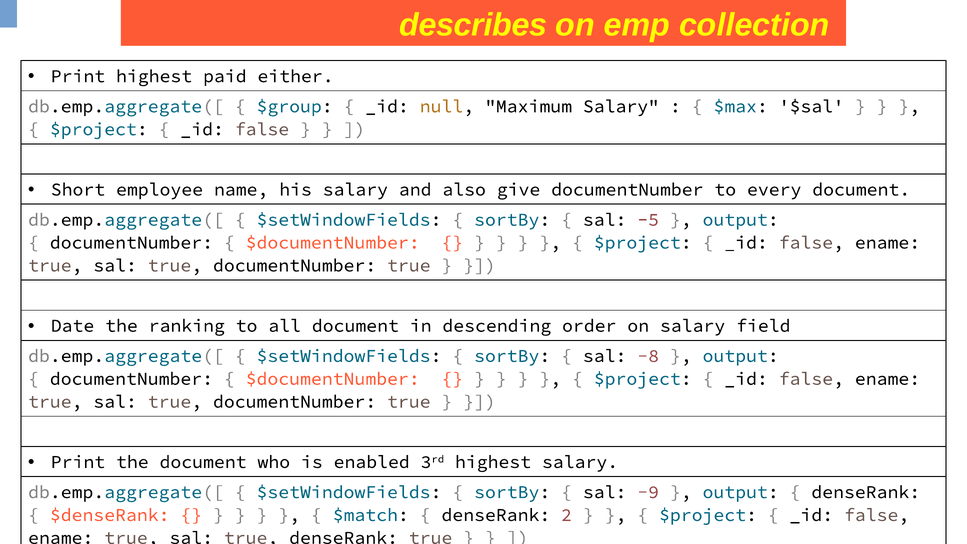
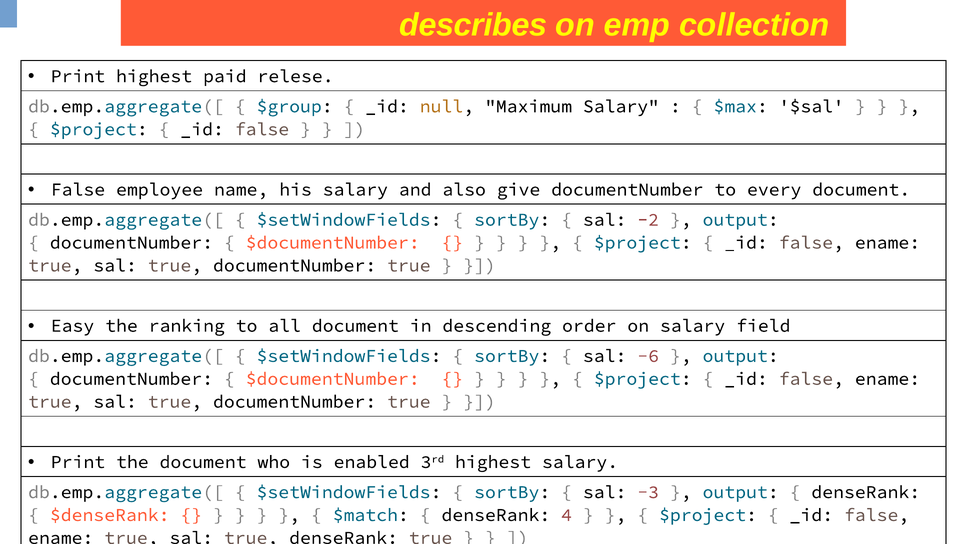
either: either -> relese
Short at (78, 190): Short -> False
-5: -5 -> -2
Date: Date -> Easy
-8: -8 -> -6
-9: -9 -> -3
2: 2 -> 4
